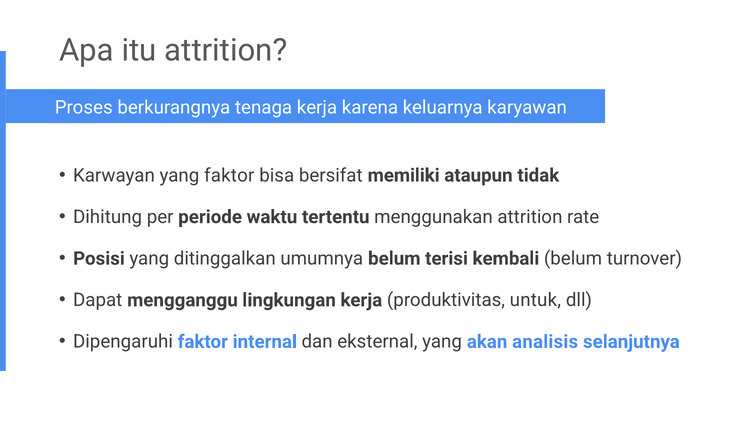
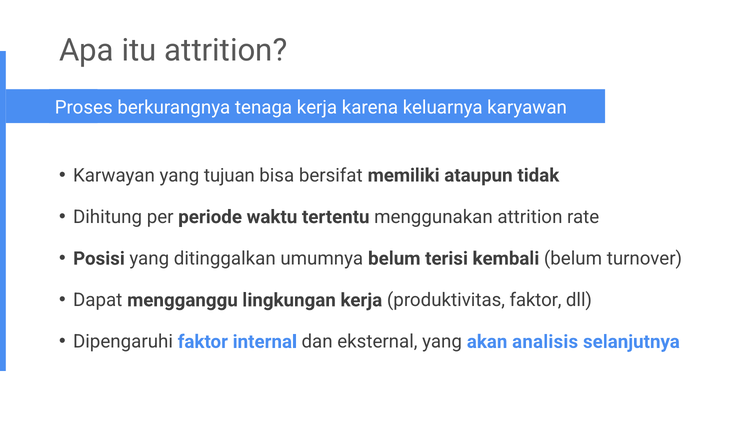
yang faktor: faktor -> tujuan
produktivitas untuk: untuk -> faktor
